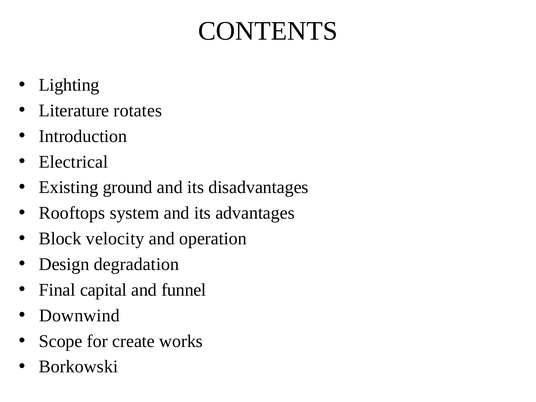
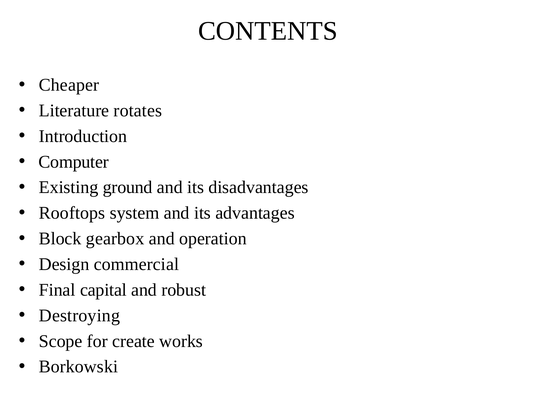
Lighting: Lighting -> Cheaper
Electrical: Electrical -> Computer
velocity: velocity -> gearbox
degradation: degradation -> commercial
funnel: funnel -> robust
Downwind: Downwind -> Destroying
